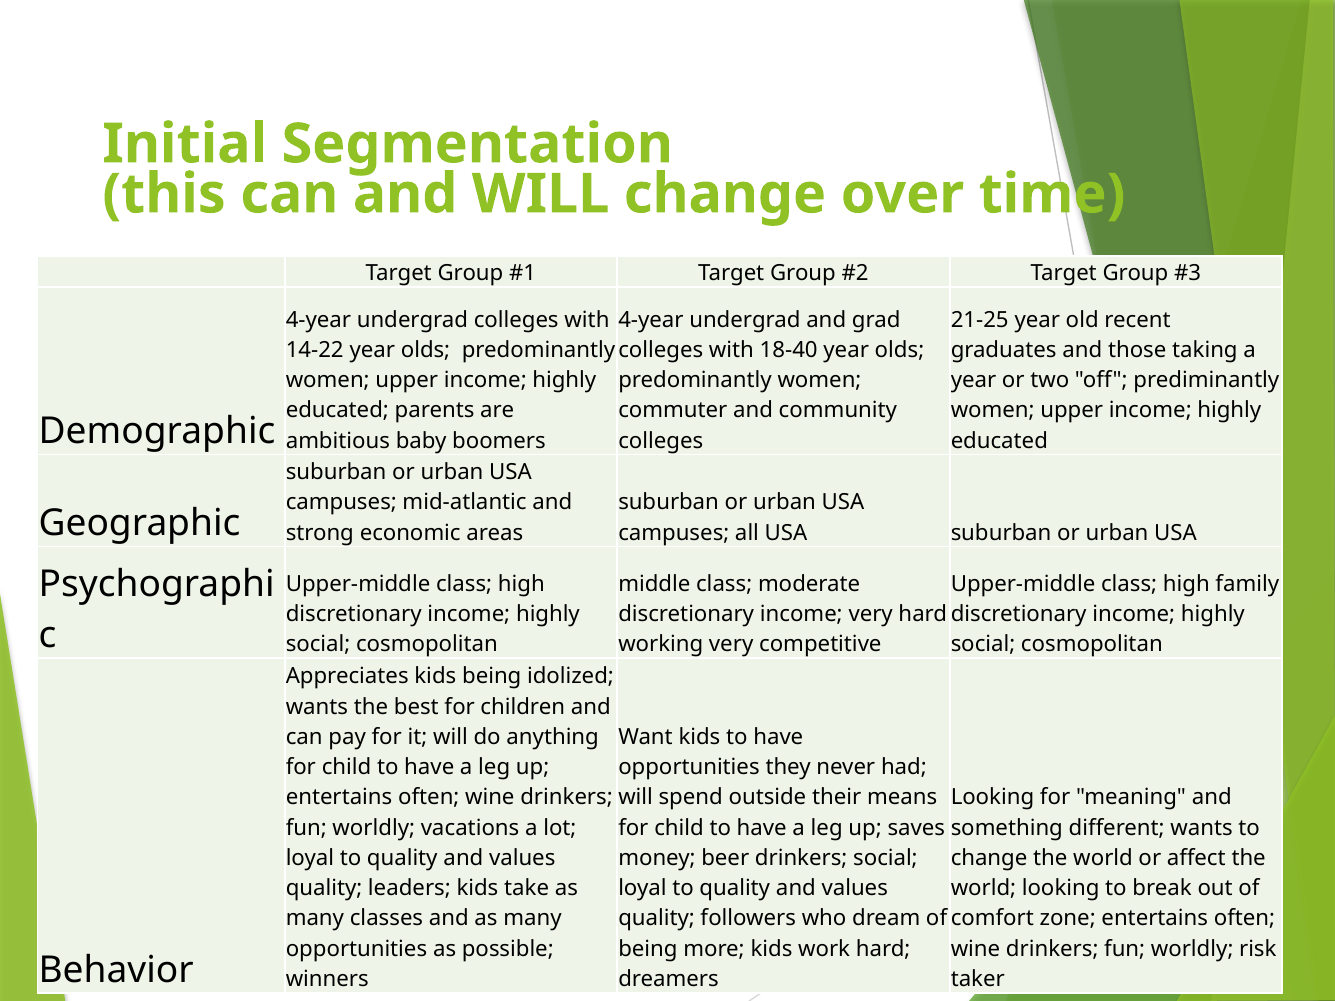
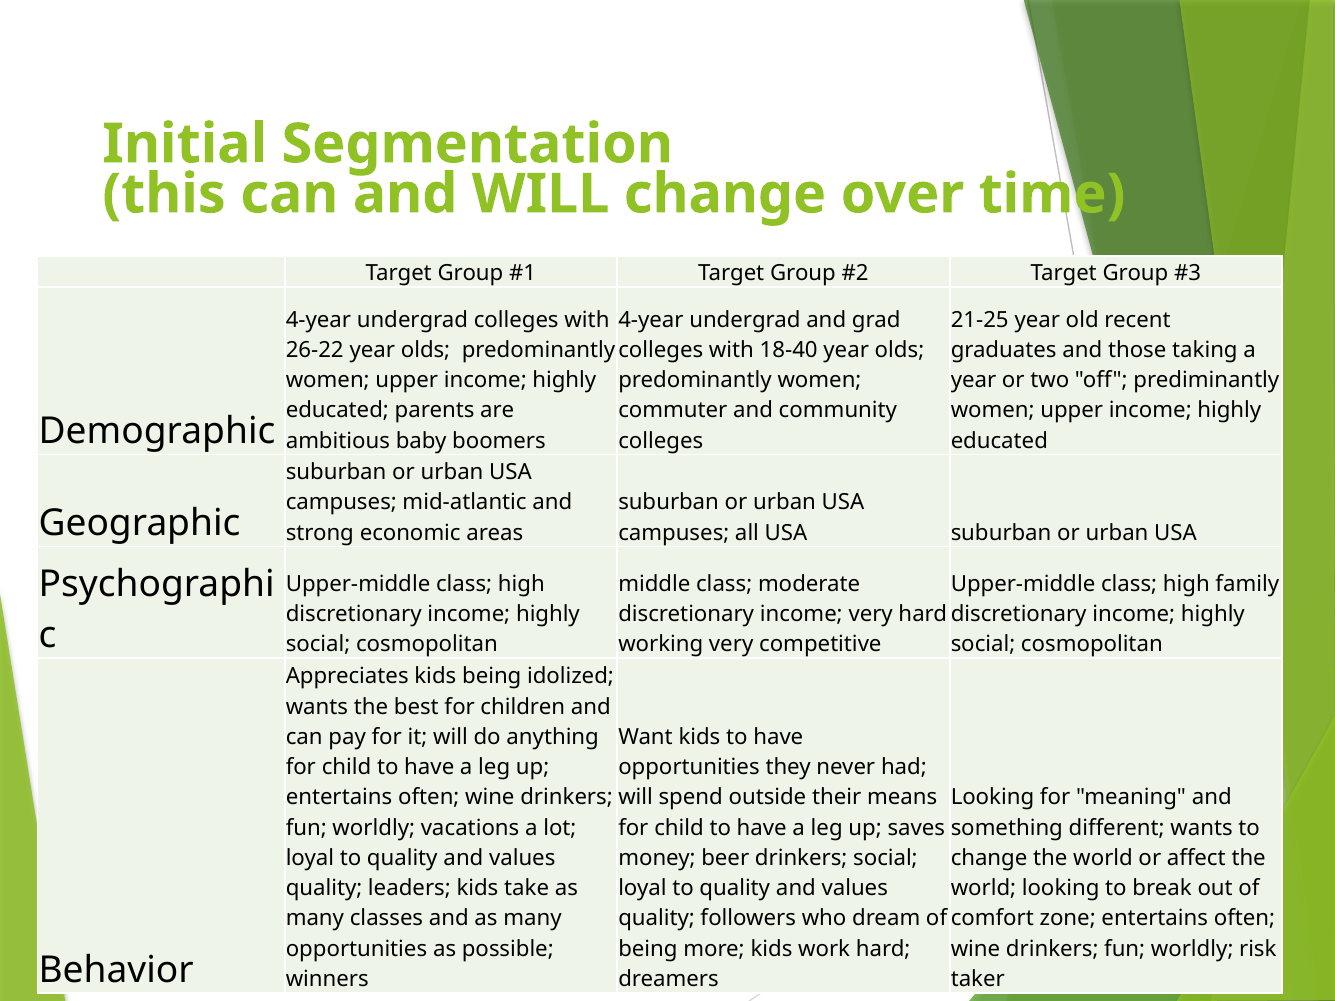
14-22: 14-22 -> 26-22
